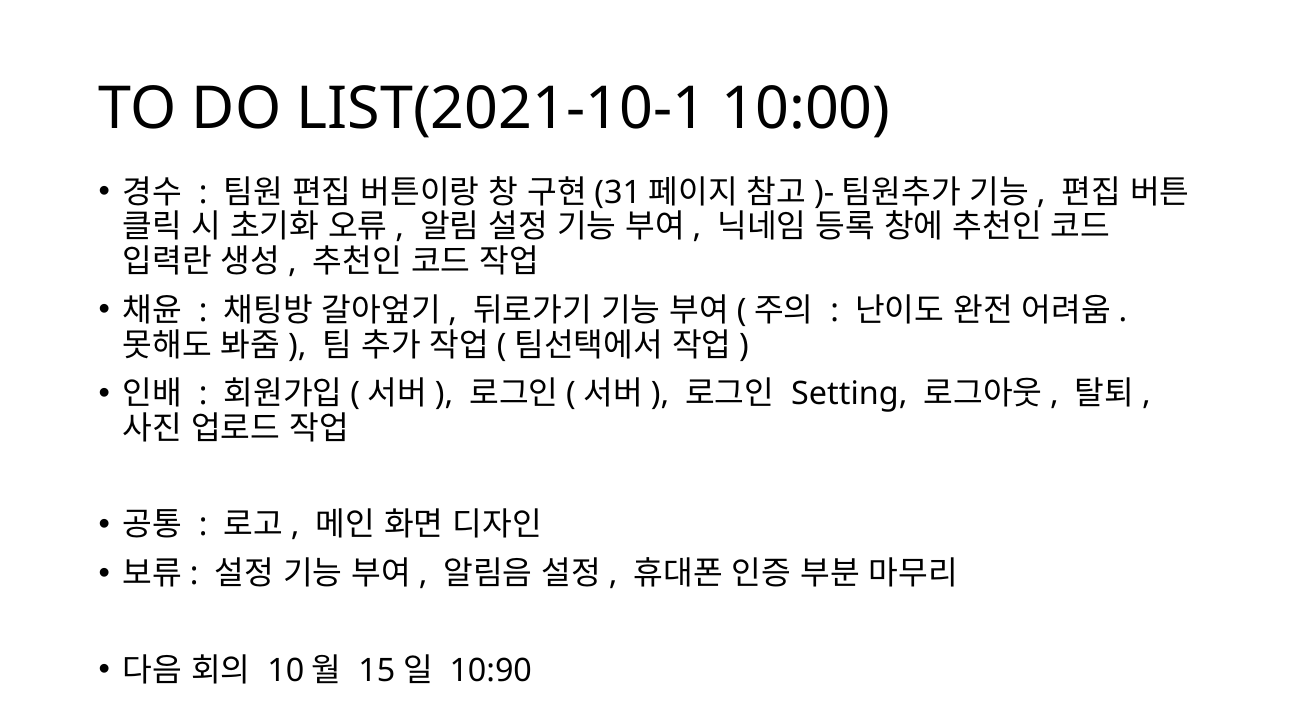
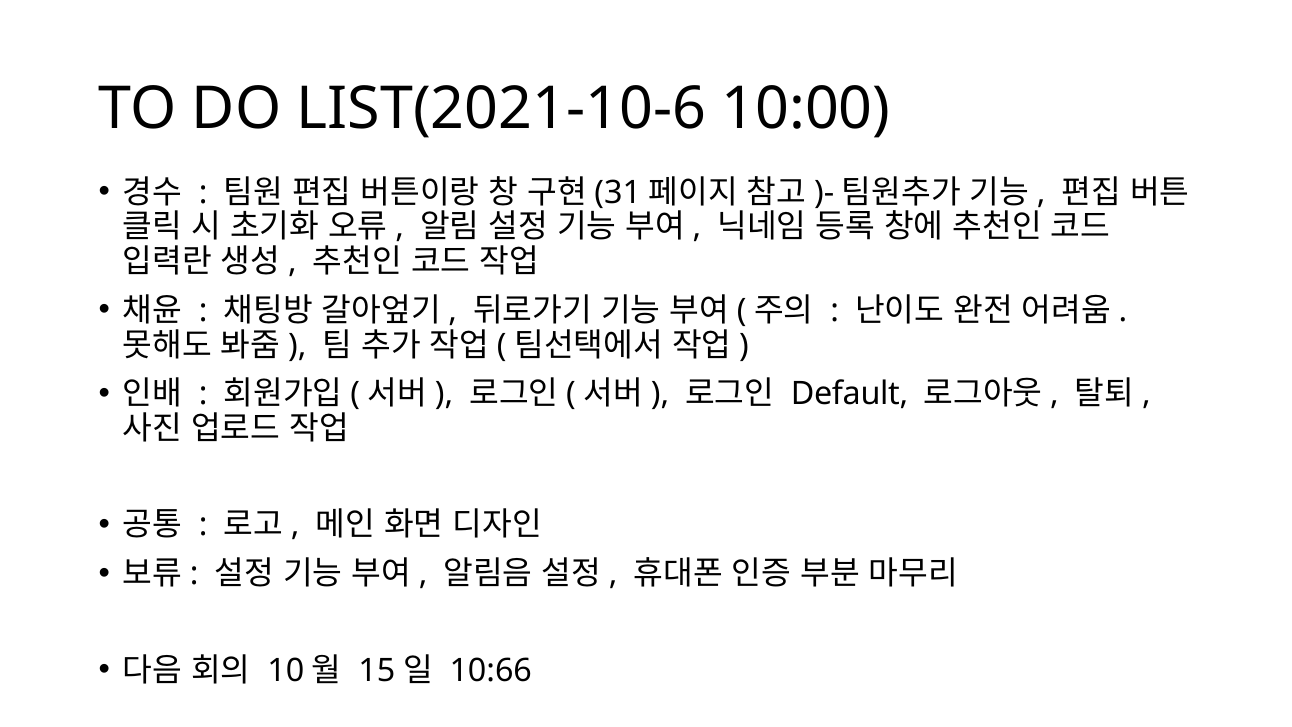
LIST(2021-10-1: LIST(2021-10-1 -> LIST(2021-10-6
Setting: Setting -> Default
10:90: 10:90 -> 10:66
